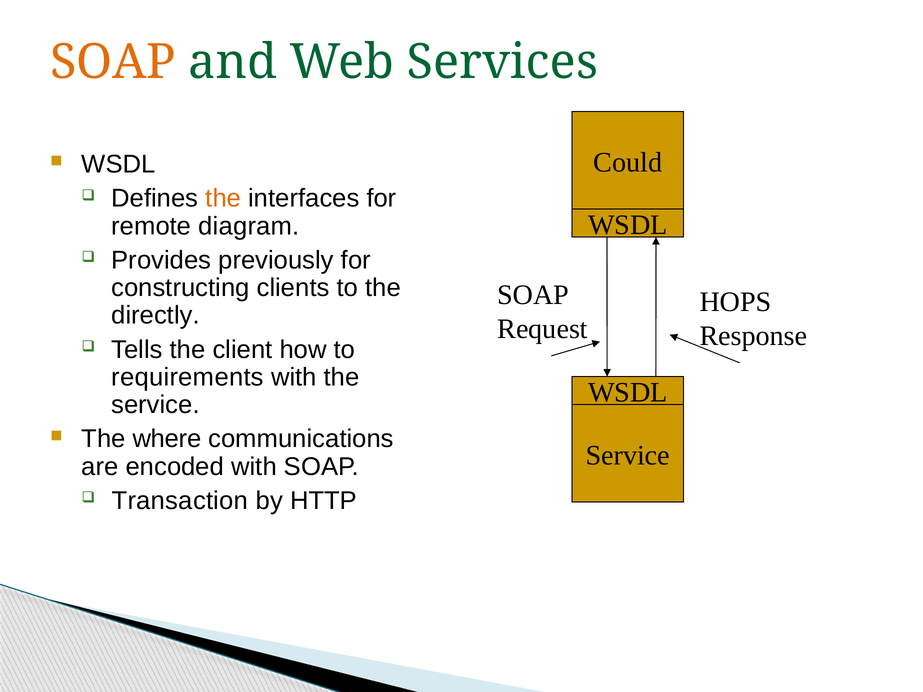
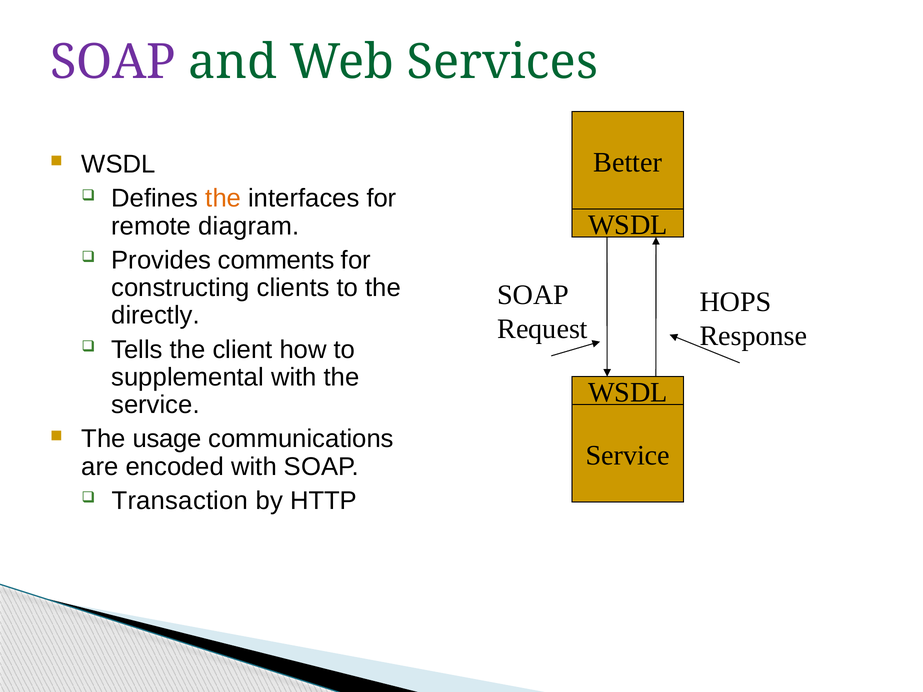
SOAP at (113, 62) colour: orange -> purple
Could: Could -> Better
previously: previously -> comments
requirements: requirements -> supplemental
where: where -> usage
